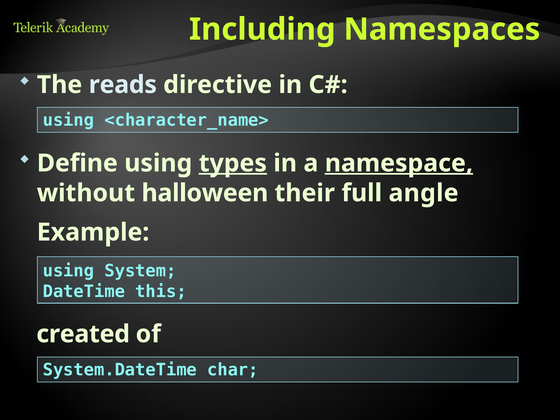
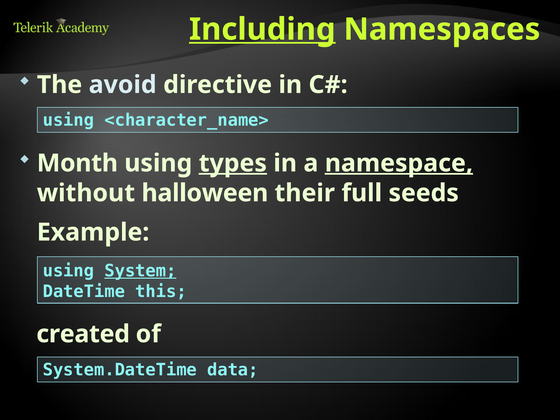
Including underline: none -> present
reads: reads -> avoid
Define: Define -> Month
angle: angle -> seeds
System underline: none -> present
char: char -> data
